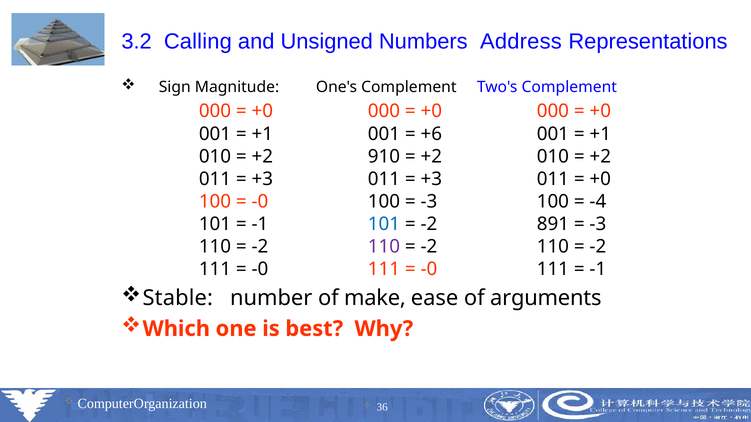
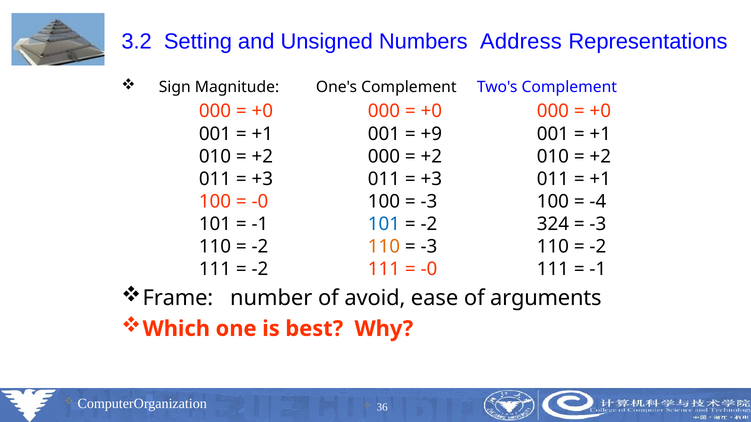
Calling: Calling -> Setting
+6: +6 -> +9
+2 910: 910 -> 000
+0 at (600, 179): +0 -> +1
891: 891 -> 324
110 at (384, 247) colour: purple -> orange
-2 at (429, 247): -2 -> -3
-0 at (260, 269): -0 -> -2
Stable: Stable -> Frame
make: make -> avoid
